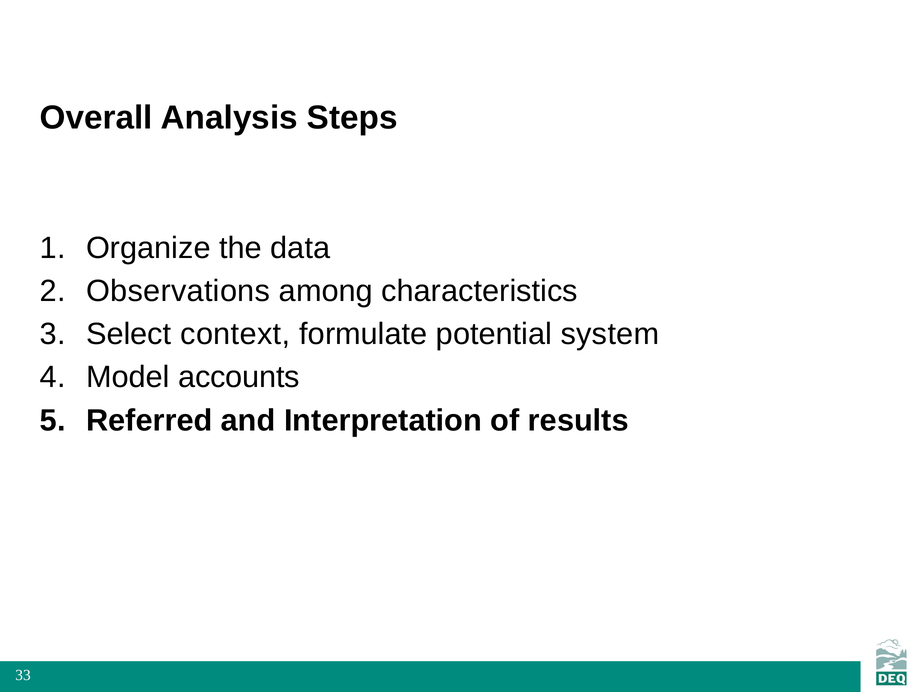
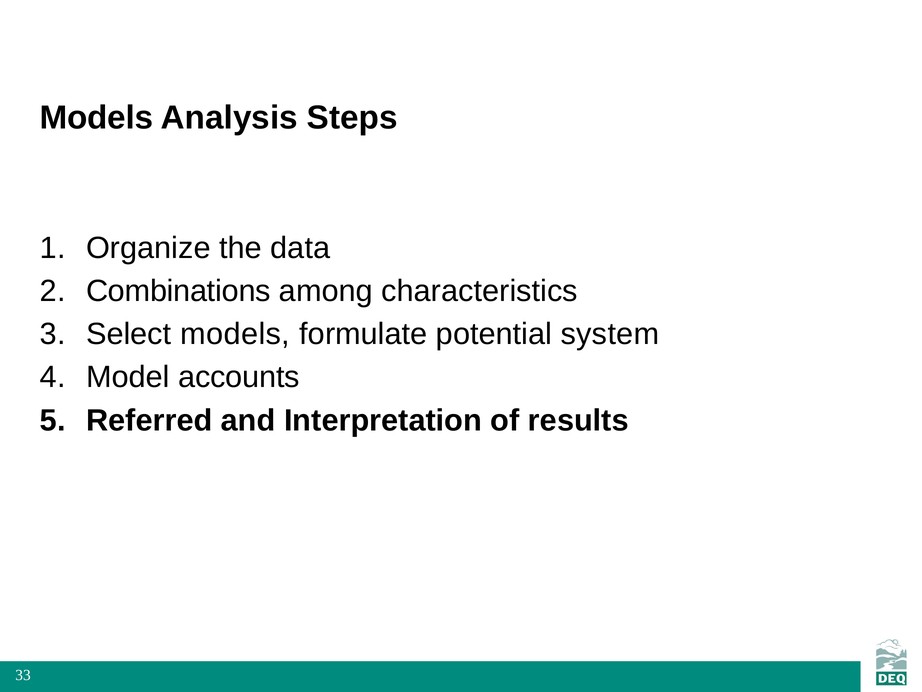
Overall at (96, 118): Overall -> Models
Observations: Observations -> Combinations
Select context: context -> models
